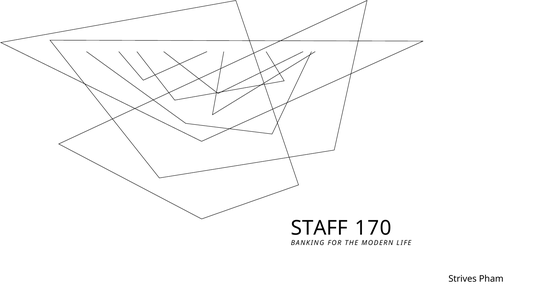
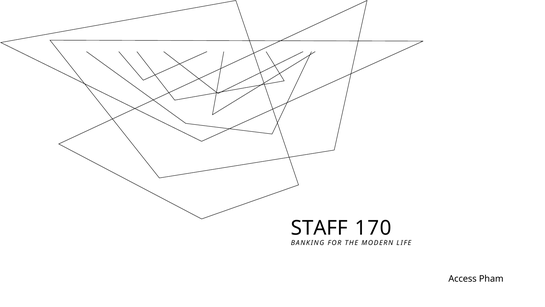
Strives: Strives -> Access
